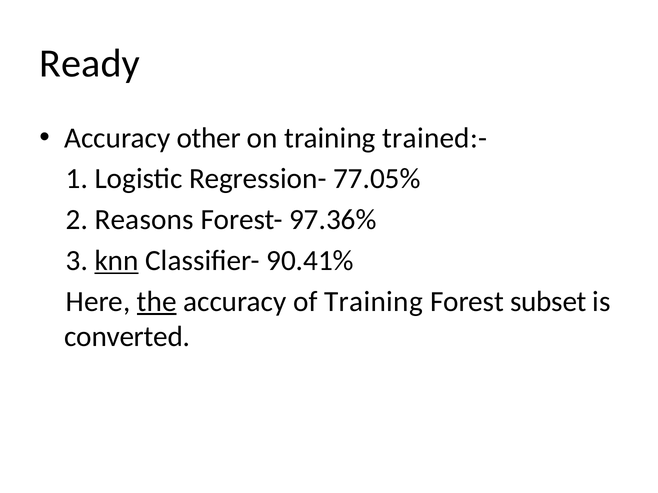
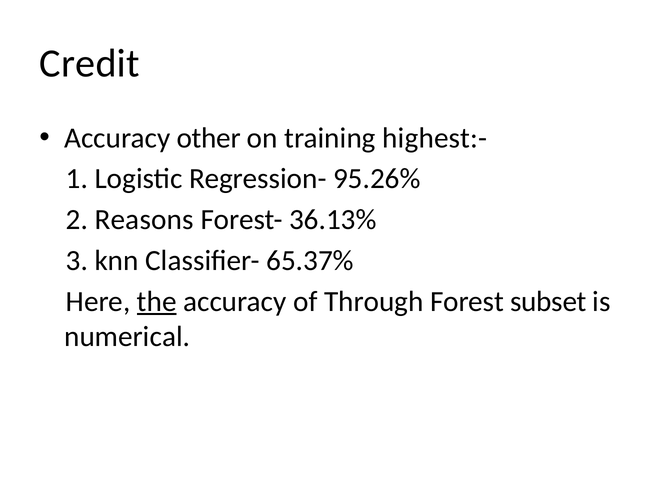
Ready: Ready -> Credit
trained:-: trained:- -> highest:-
77.05%: 77.05% -> 95.26%
97.36%: 97.36% -> 36.13%
knn underline: present -> none
90.41%: 90.41% -> 65.37%
of Training: Training -> Through
converted: converted -> numerical
